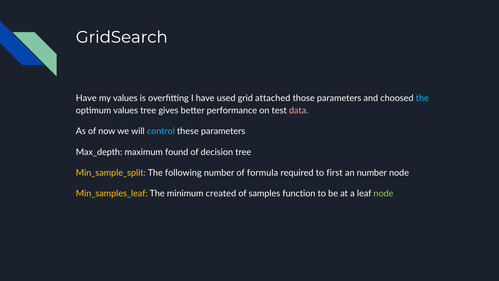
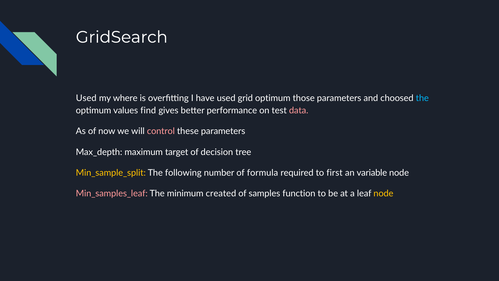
Have at (86, 98): Have -> Used
my values: values -> where
grid attached: attached -> optimum
values tree: tree -> find
control colour: light blue -> pink
found: found -> target
an number: number -> variable
Min_samples_leaf colour: yellow -> pink
node at (383, 193) colour: light green -> yellow
